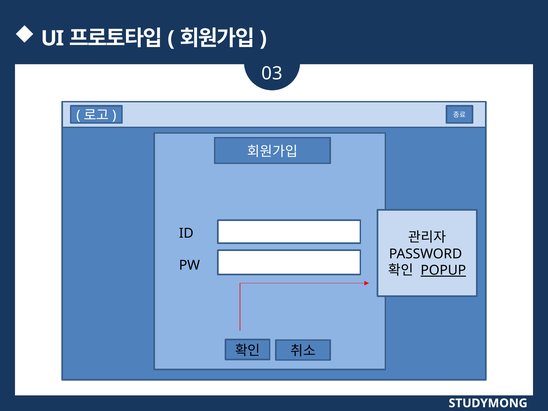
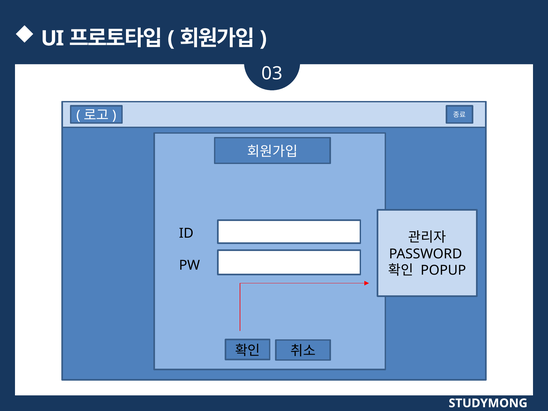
POPUP underline: present -> none
